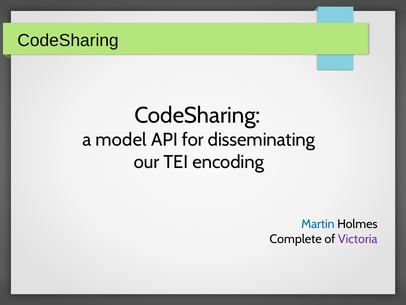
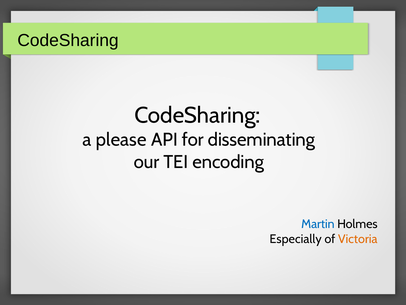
model: model -> please
Complete: Complete -> Especially
Victoria colour: purple -> orange
